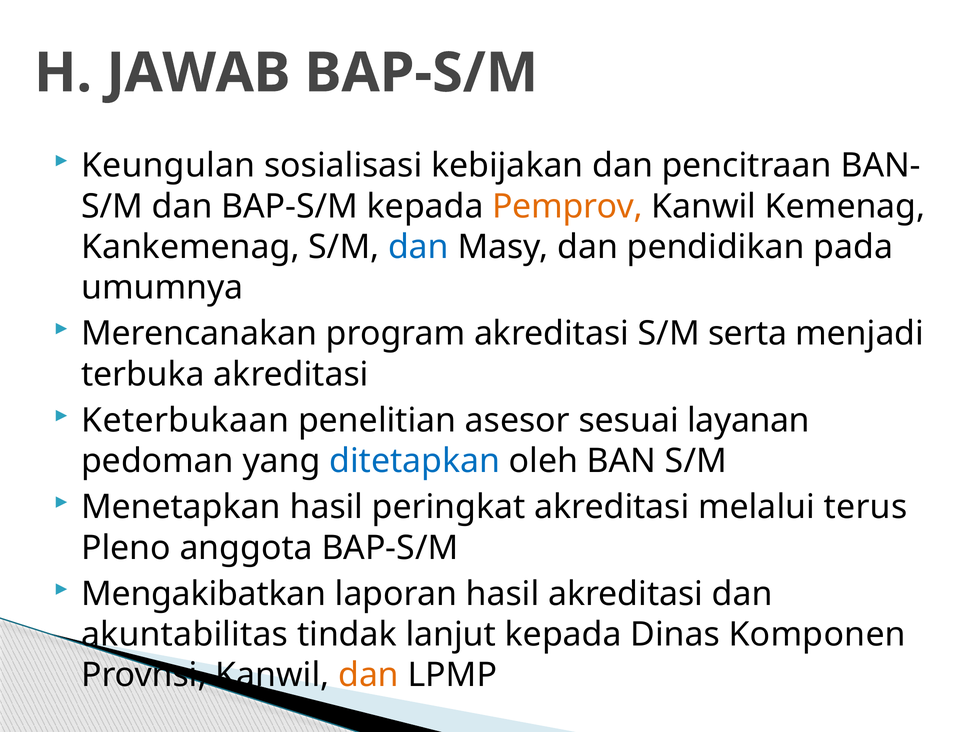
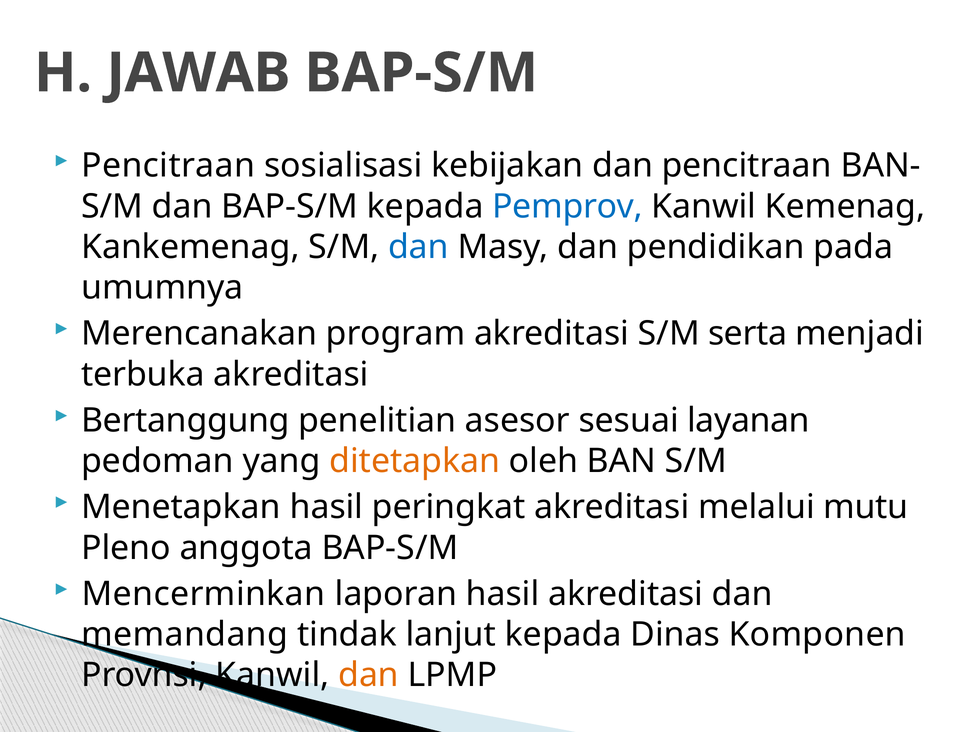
Keungulan at (168, 166): Keungulan -> Pencitraan
Pemprov colour: orange -> blue
Keterbukaan: Keterbukaan -> Bertanggung
ditetapkan colour: blue -> orange
terus: terus -> mutu
Mengakibatkan: Mengakibatkan -> Mencerminkan
akuntabilitas: akuntabilitas -> memandang
